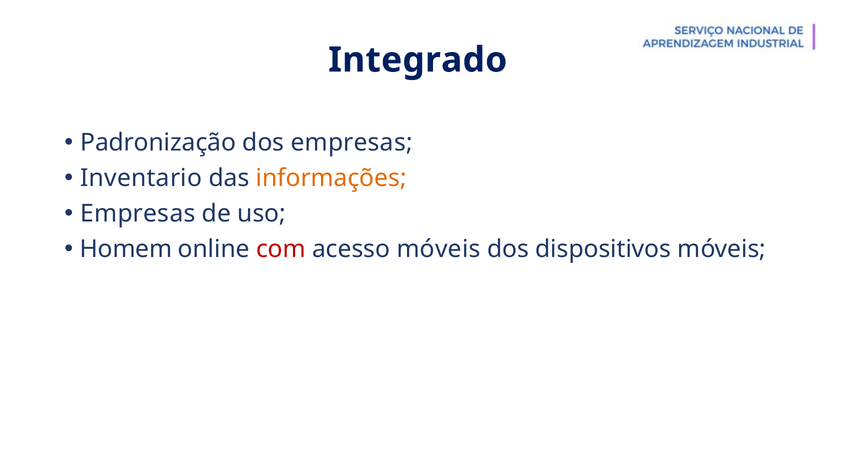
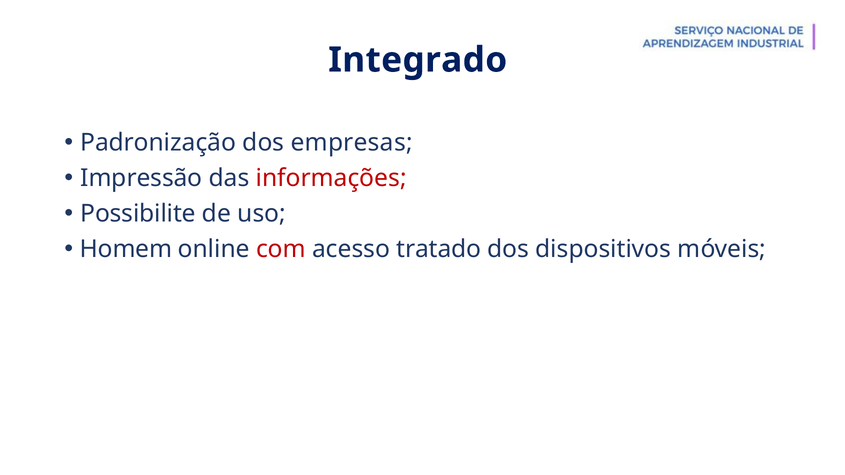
Inventario: Inventario -> Impressão
informações colour: orange -> red
Empresas at (138, 214): Empresas -> Possibilite
acesso móveis: móveis -> tratado
